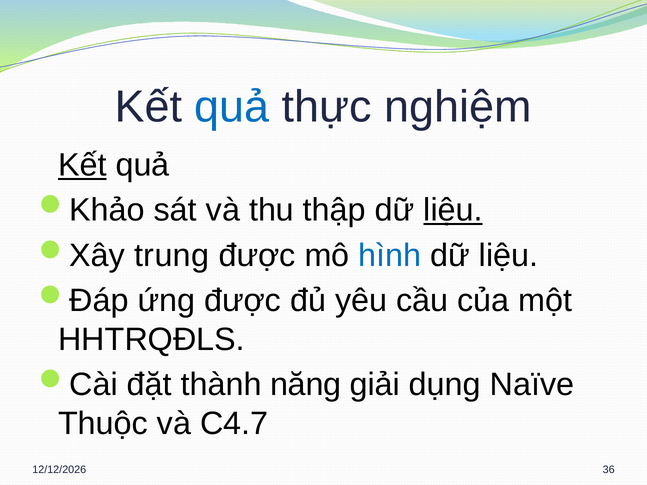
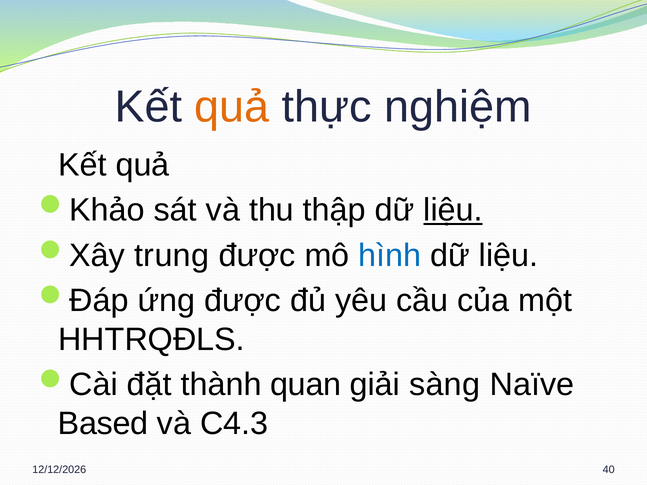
quả at (232, 107) colour: blue -> orange
Kết at (82, 165) underline: present -> none
năng: năng -> quan
dụng: dụng -> sàng
Thuộc: Thuộc -> Based
C4.7: C4.7 -> C4.3
36: 36 -> 40
